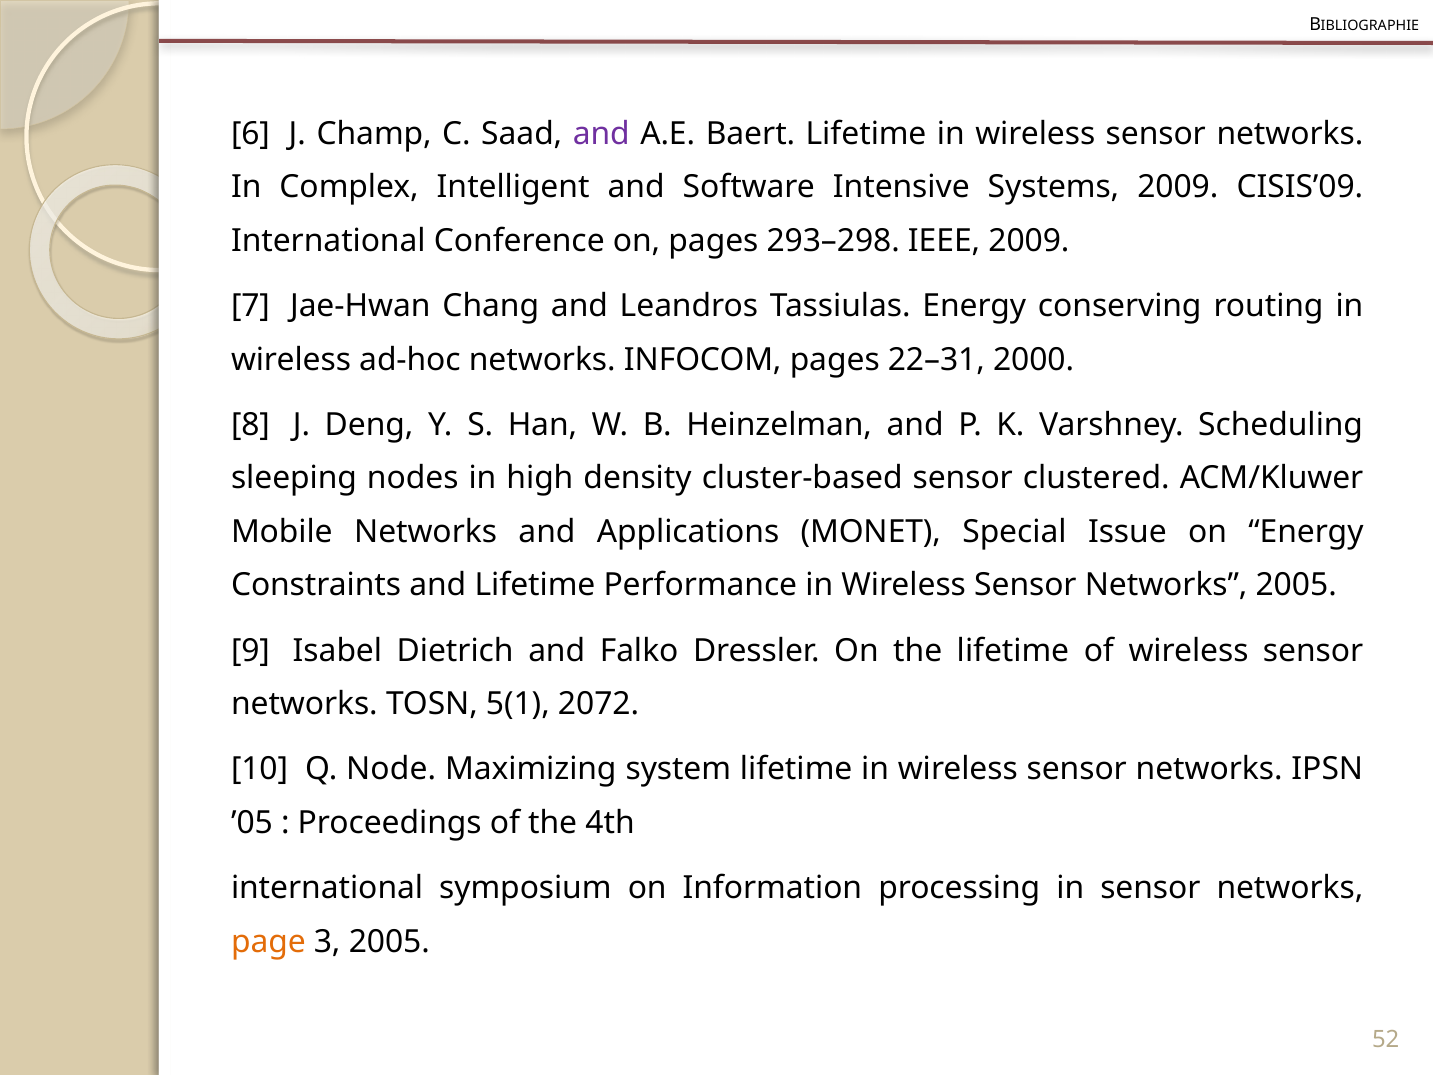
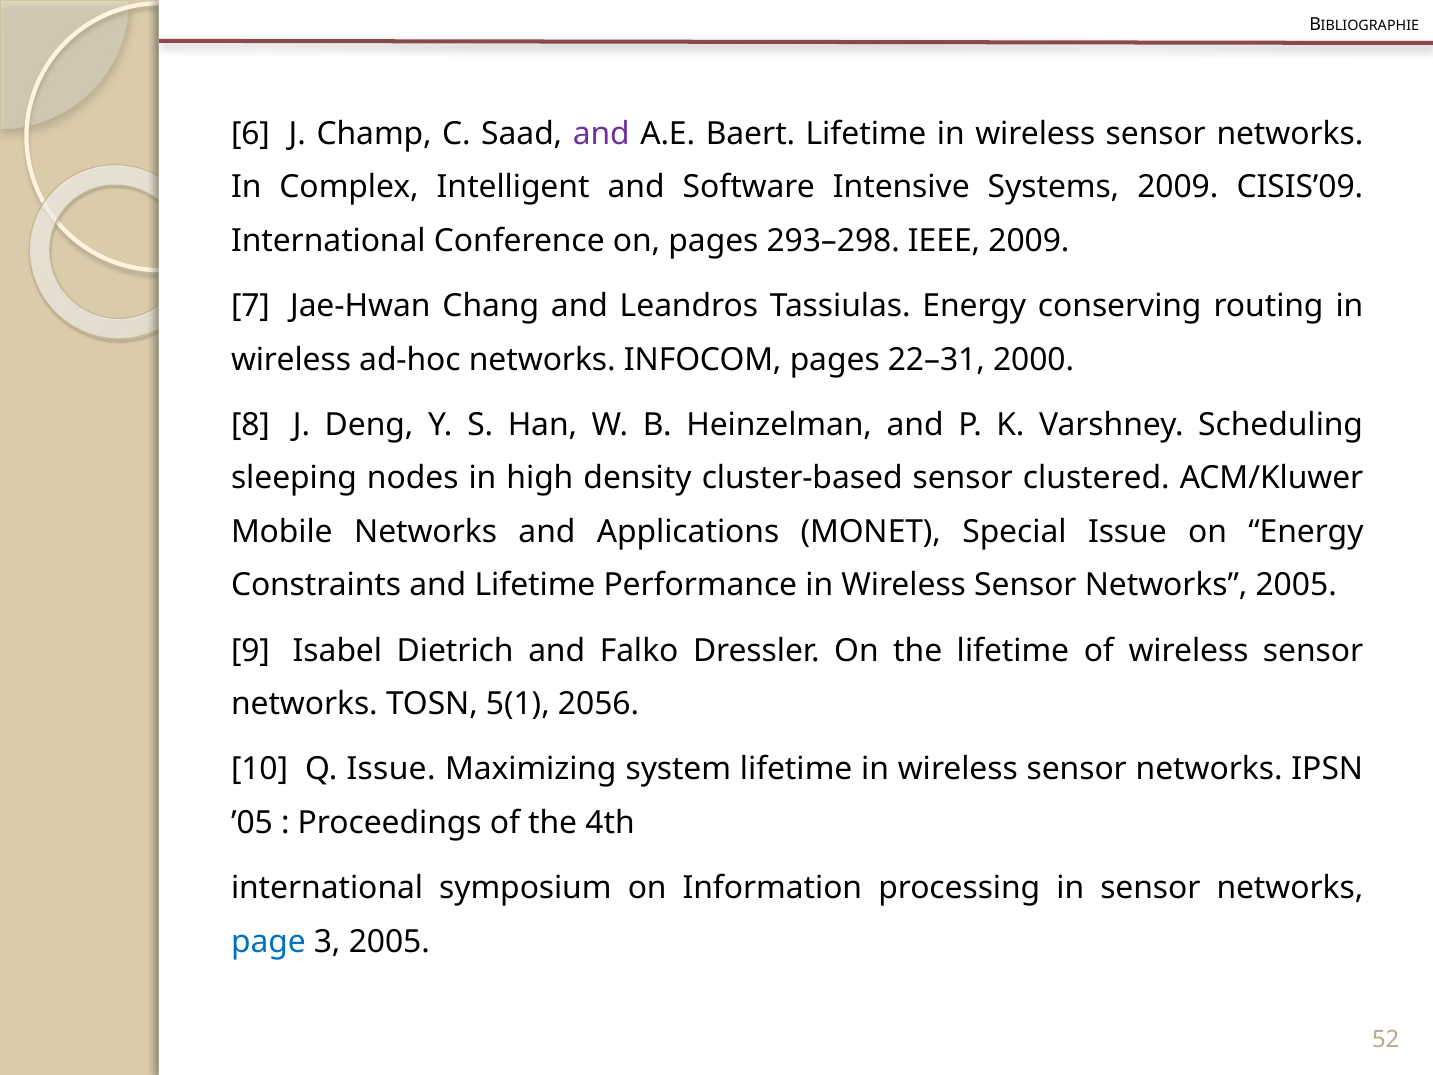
2072: 2072 -> 2056
Q Node: Node -> Issue
page colour: orange -> blue
